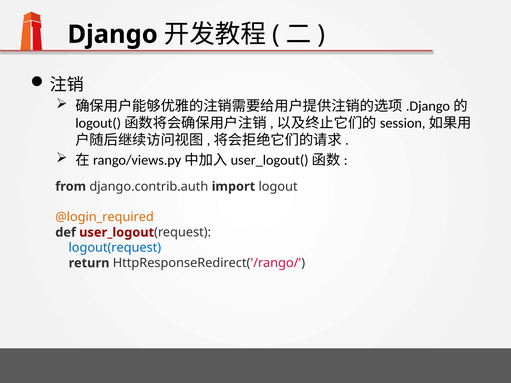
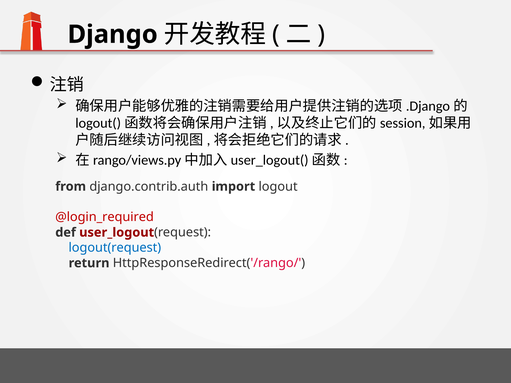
@login_required colour: orange -> red
